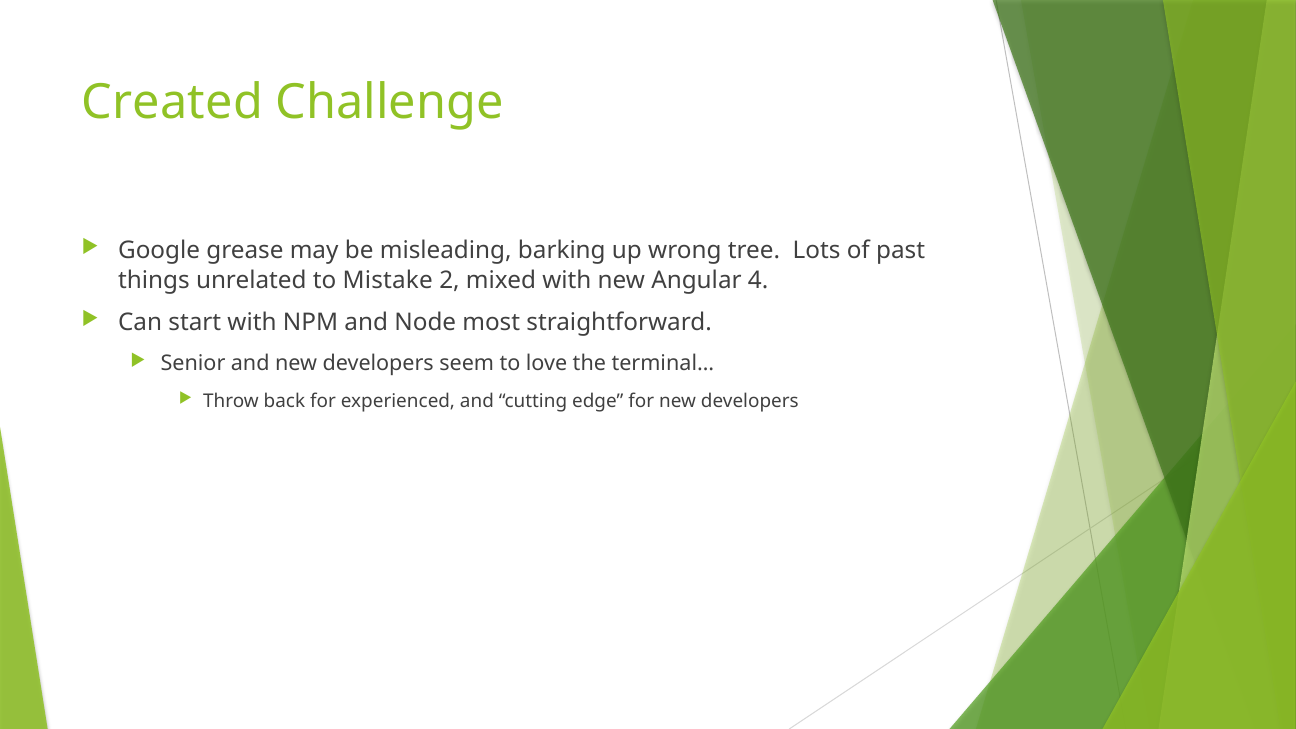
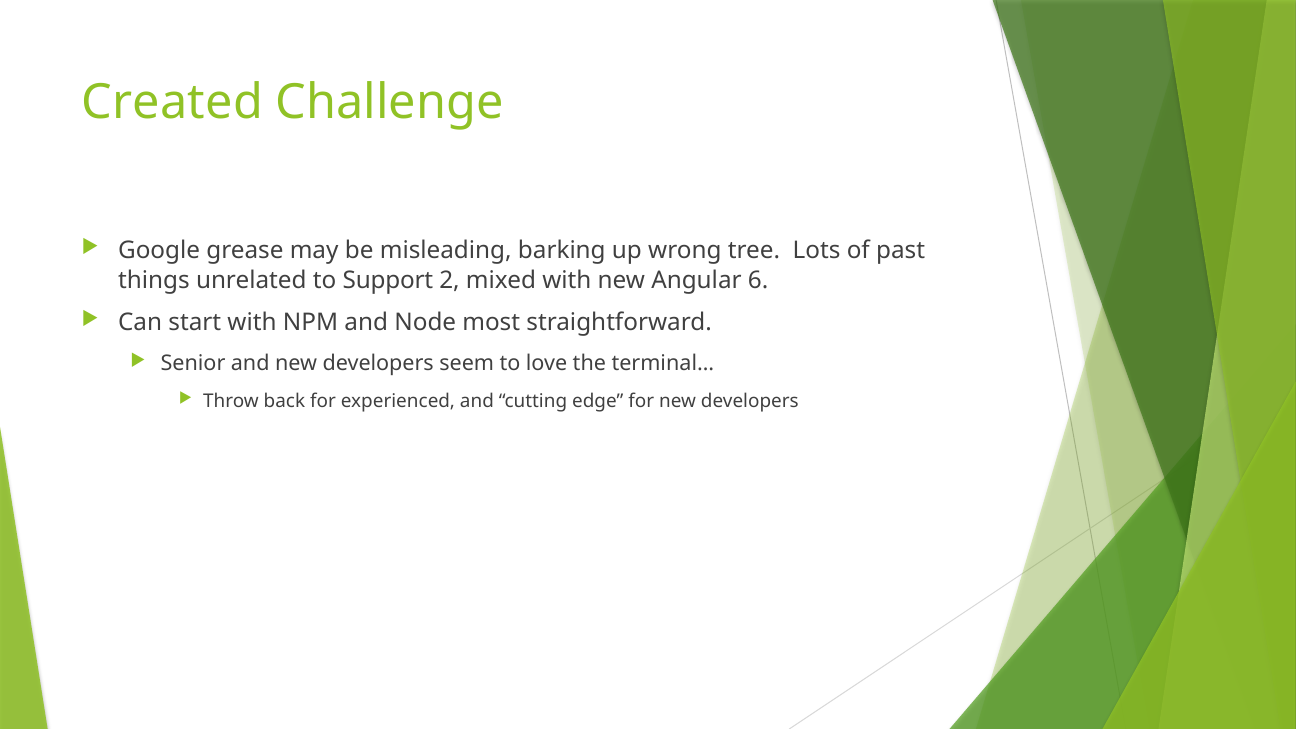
Mistake: Mistake -> Support
4: 4 -> 6
